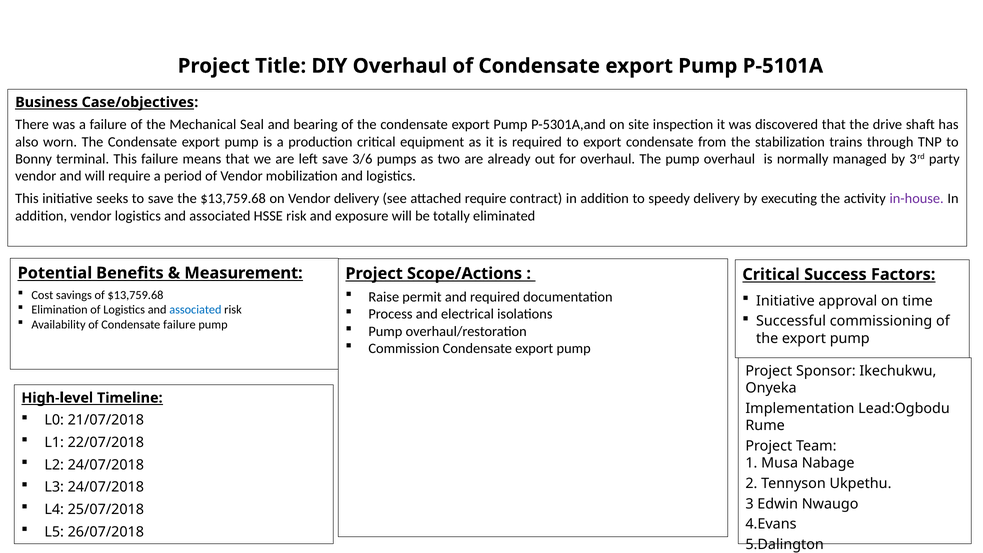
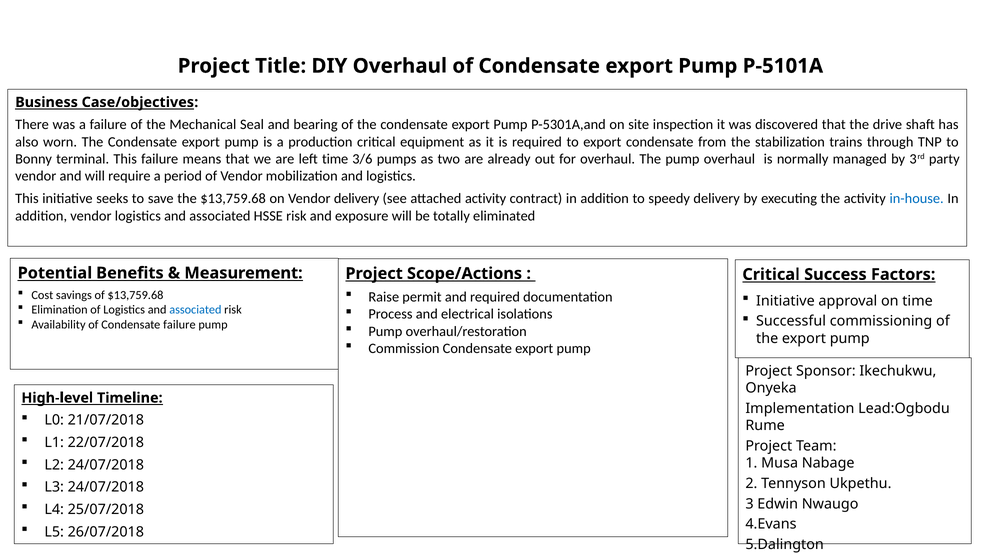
left save: save -> time
attached require: require -> activity
in-house colour: purple -> blue
